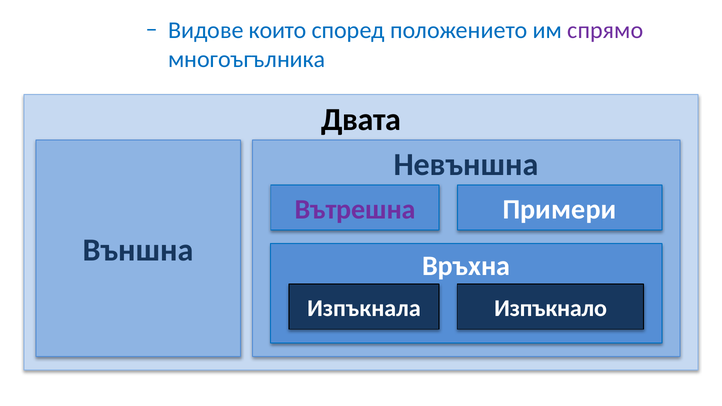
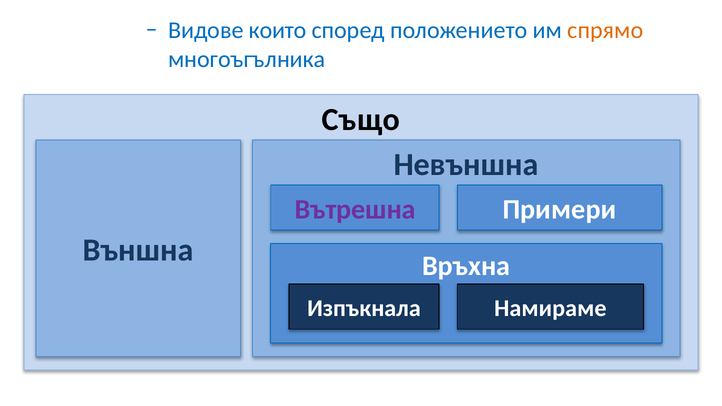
спрямо colour: purple -> orange
Двата: Двата -> Също
Изпъкнало: Изпъкнало -> Намираме
